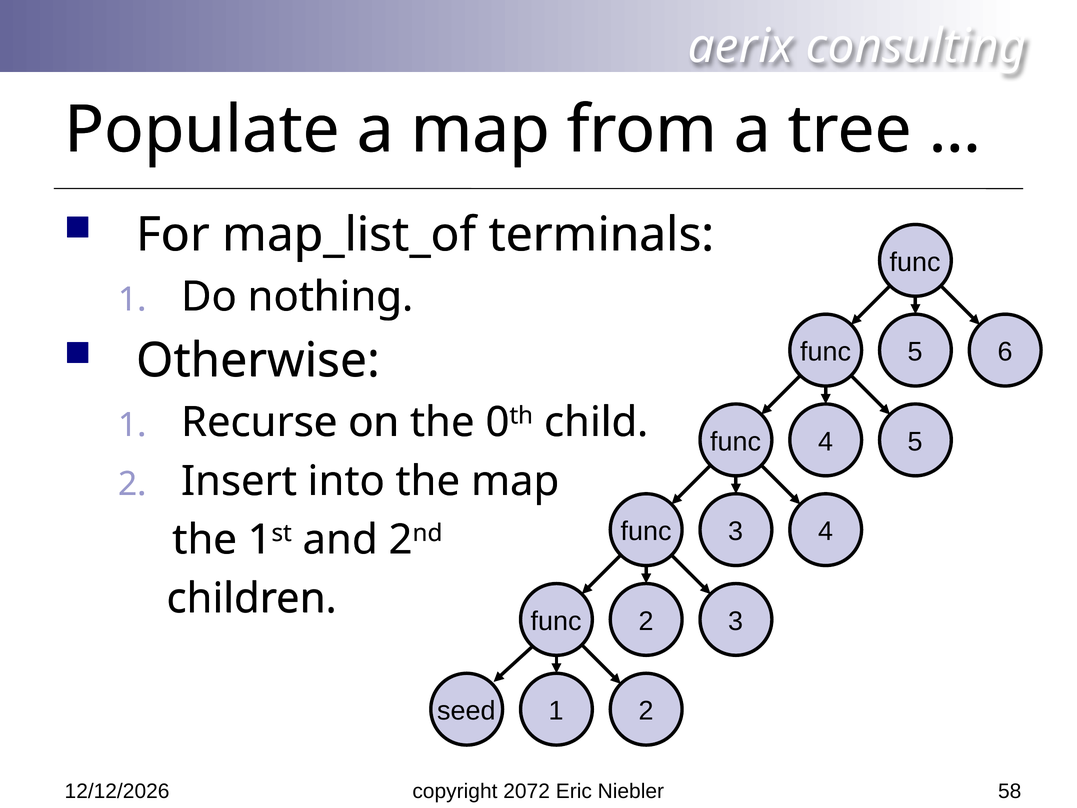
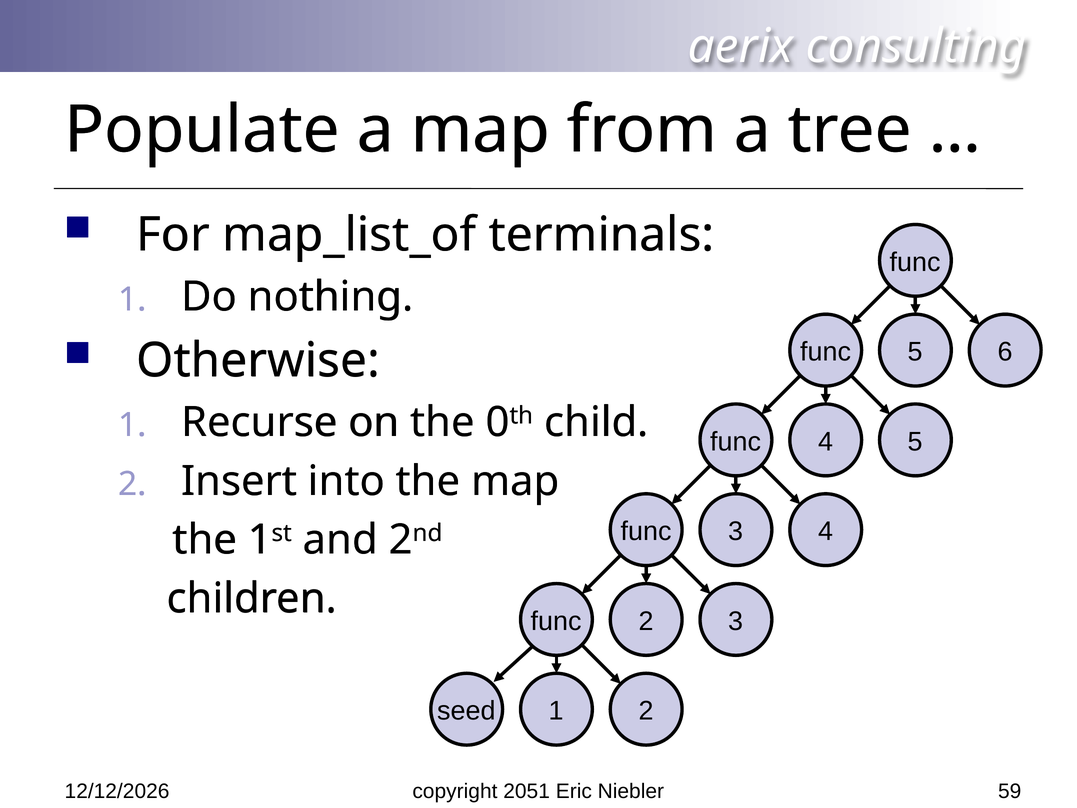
58: 58 -> 59
2072: 2072 -> 2051
